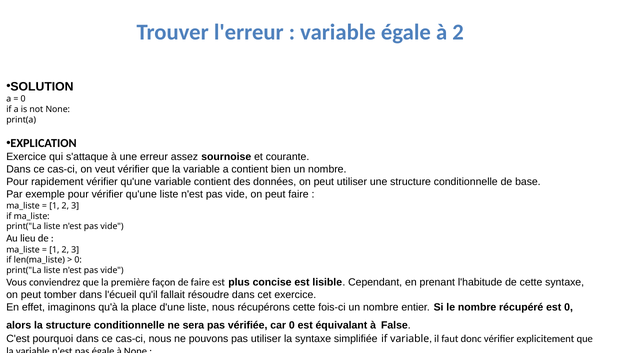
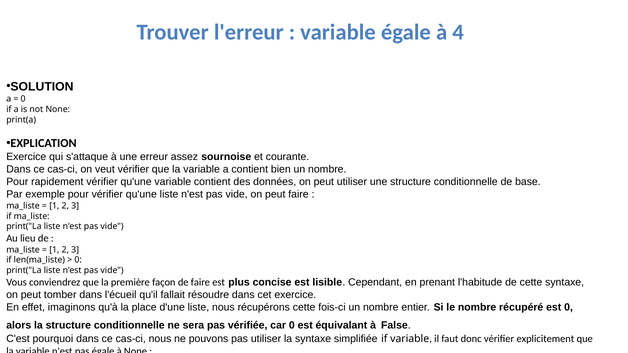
à 2: 2 -> 4
